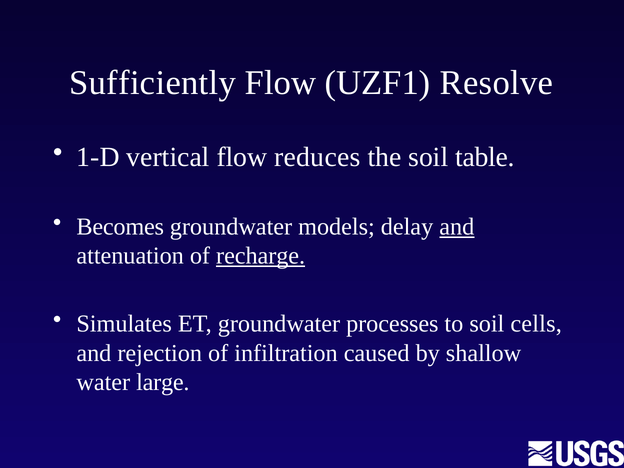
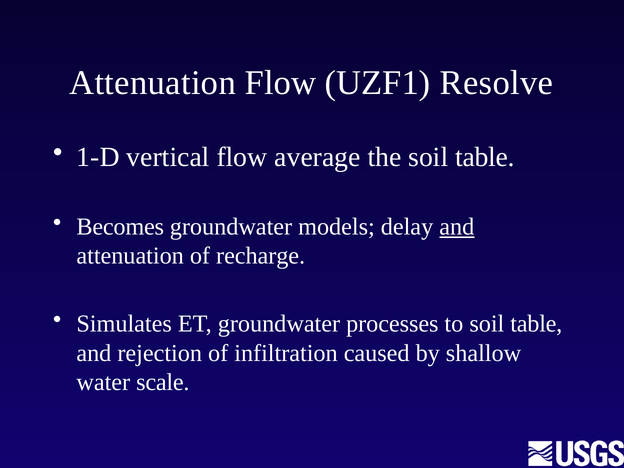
Sufficiently at (153, 83): Sufficiently -> Attenuation
reduces: reduces -> average
recharge underline: present -> none
to soil cells: cells -> table
large: large -> scale
